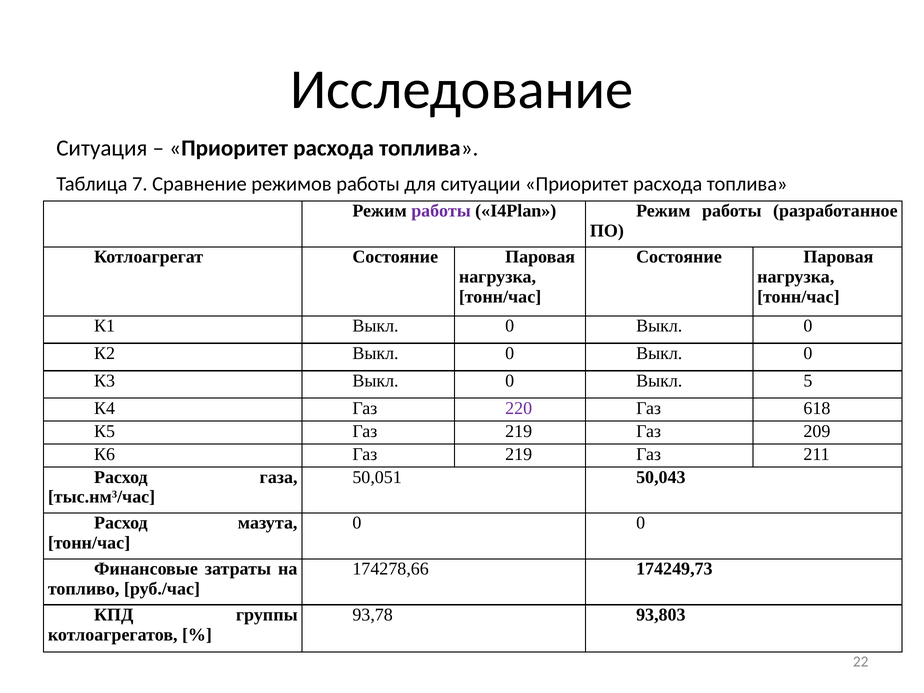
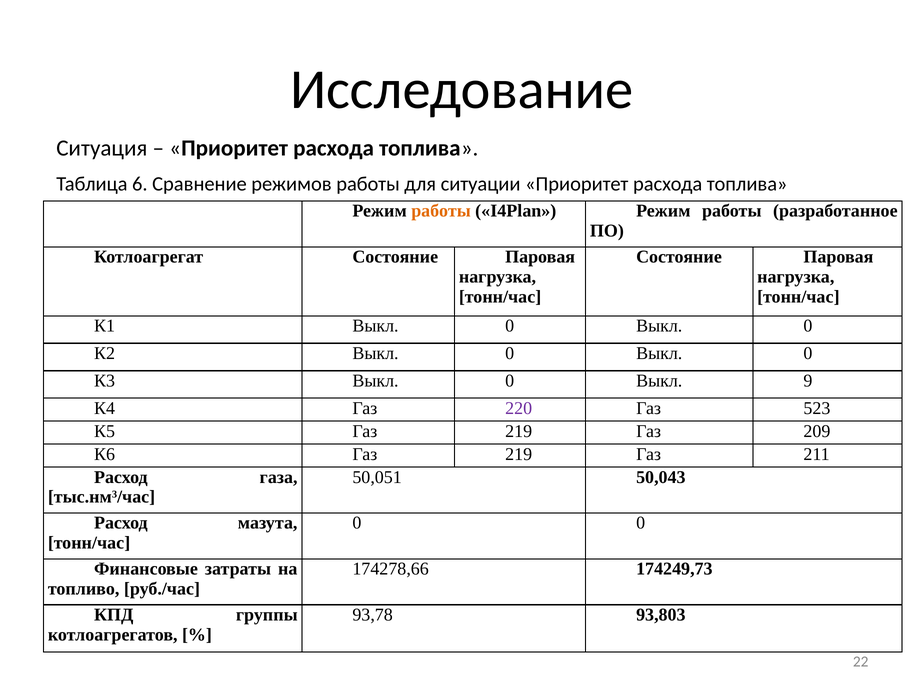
7: 7 -> 6
работы at (441, 211) colour: purple -> orange
5: 5 -> 9
618: 618 -> 523
